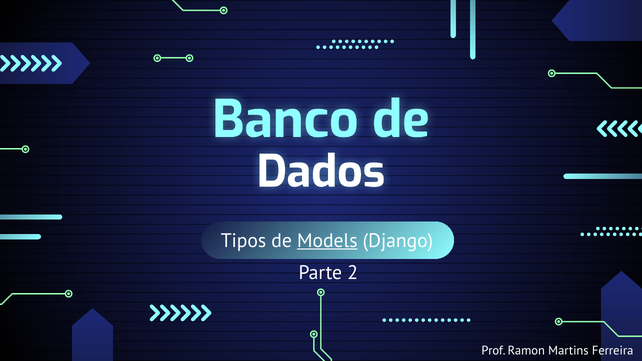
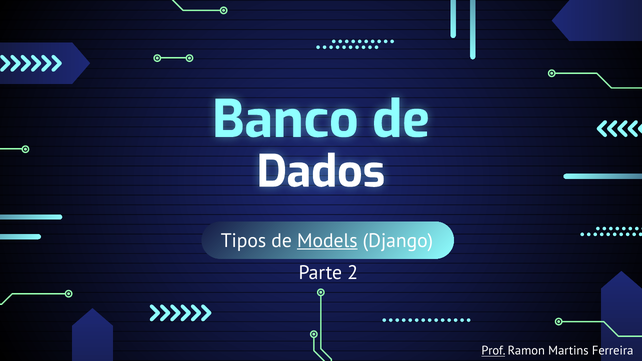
Prof underline: none -> present
